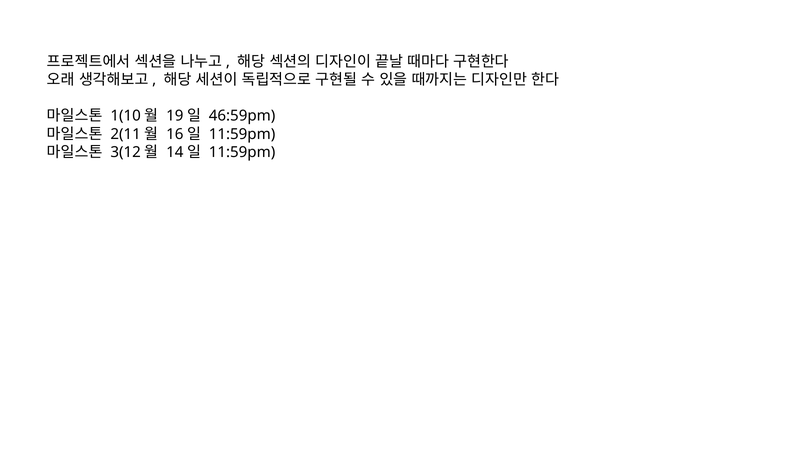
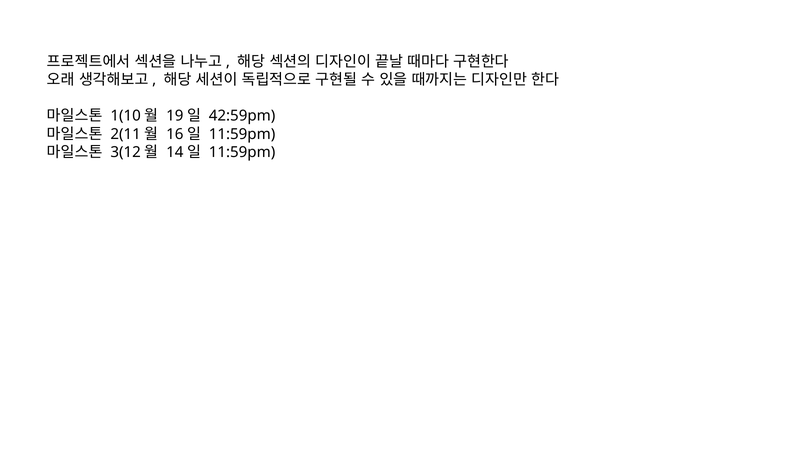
46:59pm: 46:59pm -> 42:59pm
